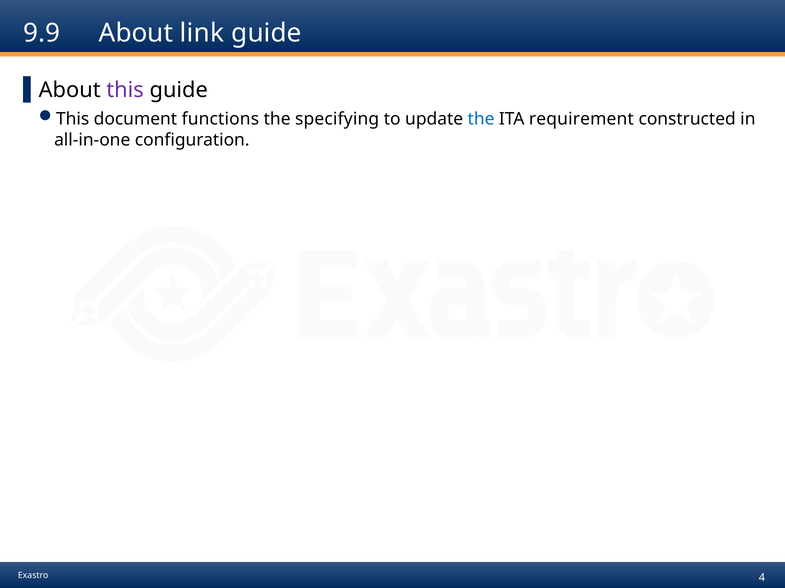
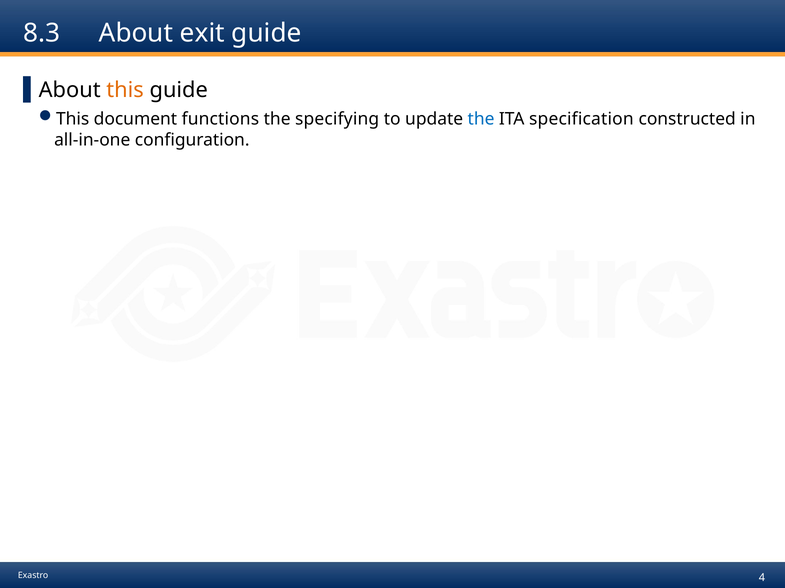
9.9: 9.9 -> 8.3
link: link -> exit
this at (125, 90) colour: purple -> orange
requirement: requirement -> specification
